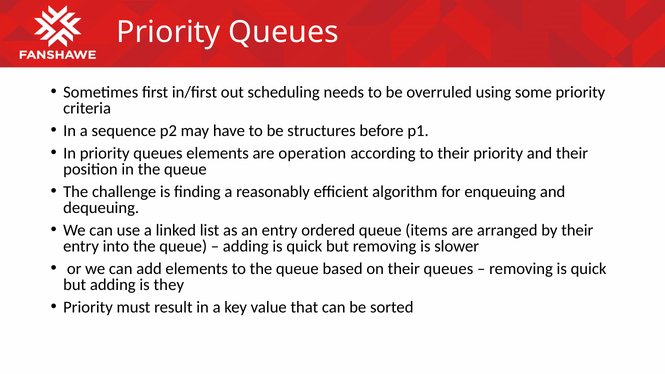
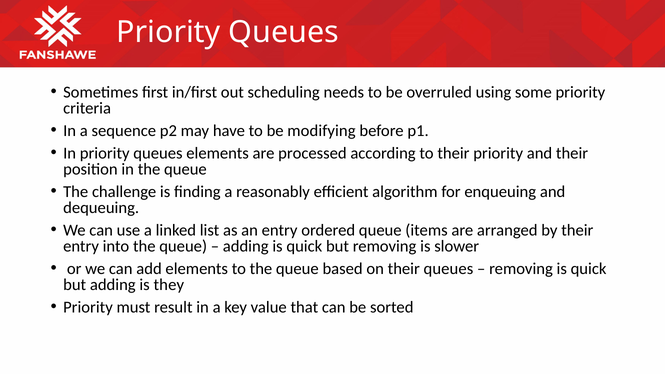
structures: structures -> modifying
operation: operation -> processed
